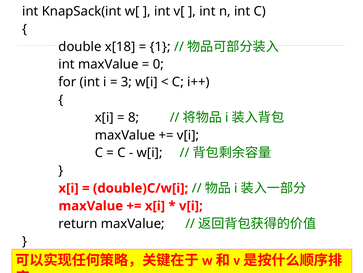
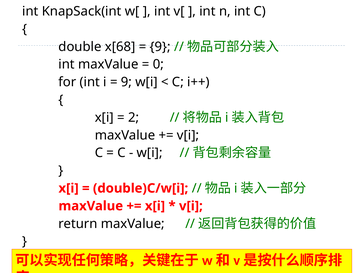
x[18: x[18 -> x[68
1 at (160, 47): 1 -> 9
3 at (126, 82): 3 -> 9
8: 8 -> 2
